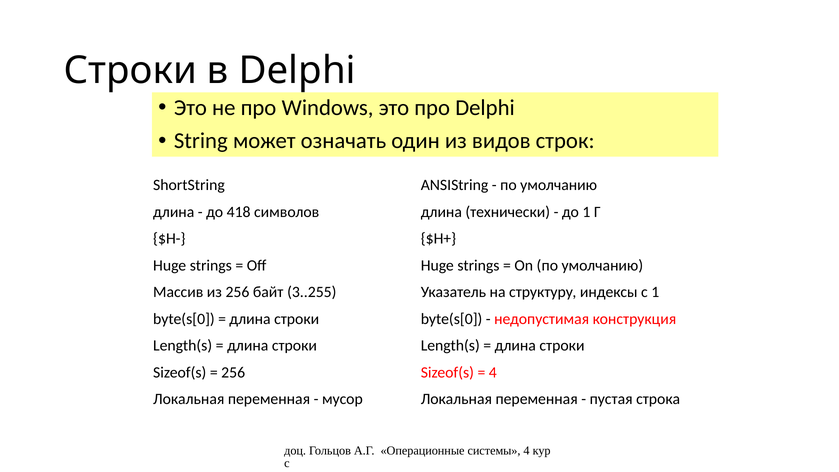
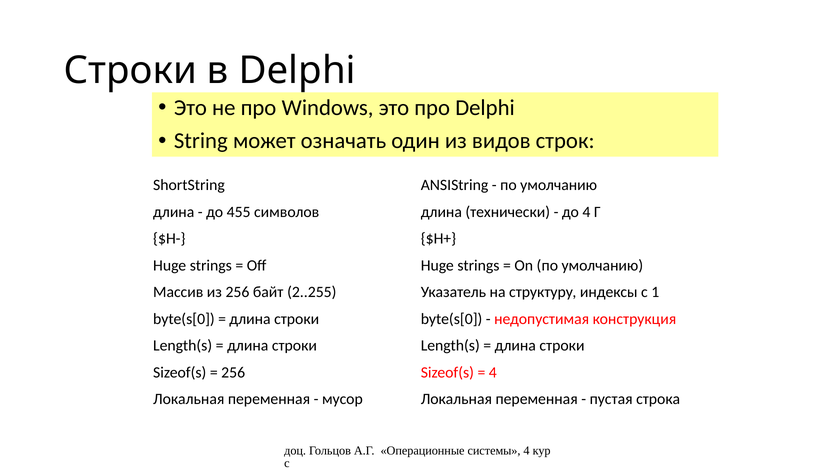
418: 418 -> 455
до 1: 1 -> 4
3..255: 3..255 -> 2..255
